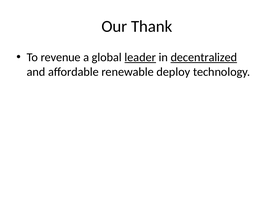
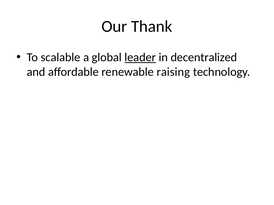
revenue: revenue -> scalable
decentralized underline: present -> none
deploy: deploy -> raising
